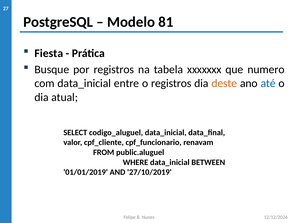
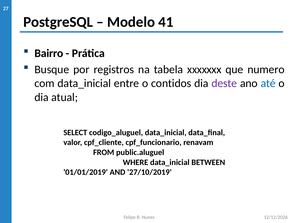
81: 81 -> 41
Fiesta: Fiesta -> Bairro
o registros: registros -> contidos
deste colour: orange -> purple
